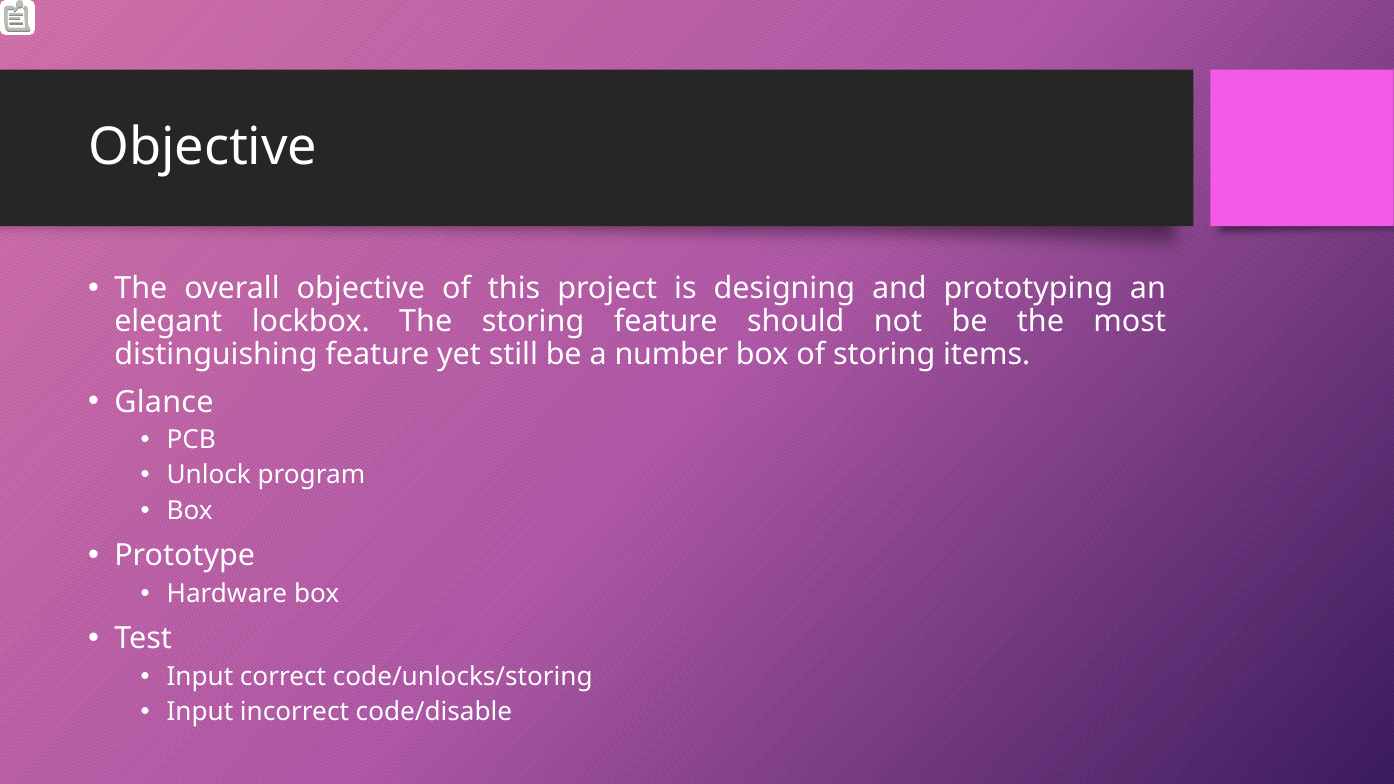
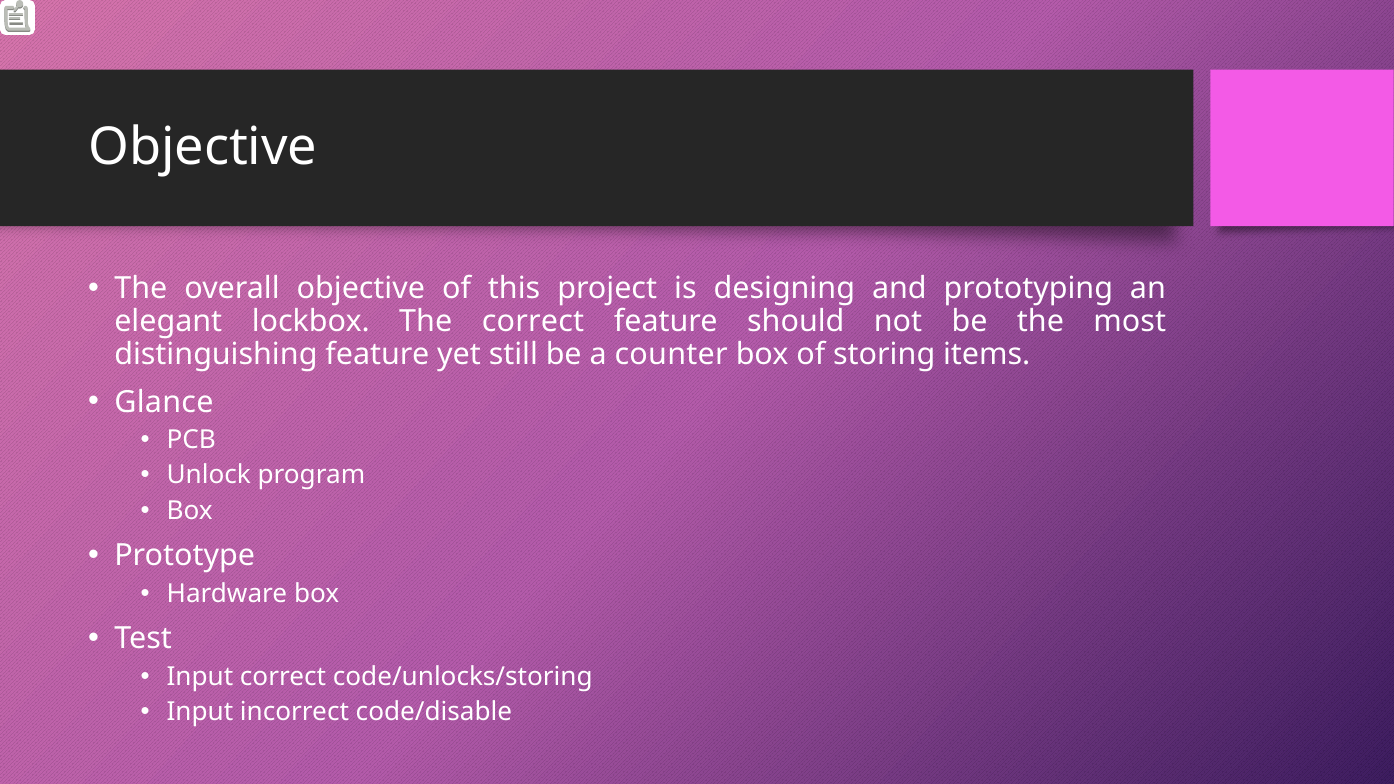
The storing: storing -> correct
number: number -> counter
